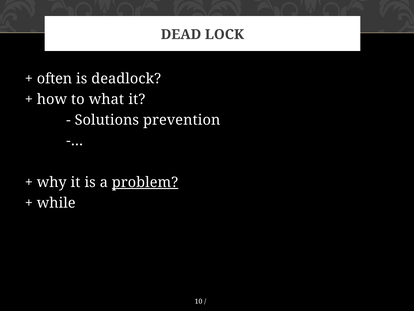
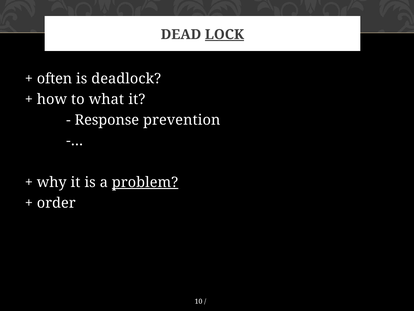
LOCK underline: none -> present
Solutions: Solutions -> Response
while: while -> order
